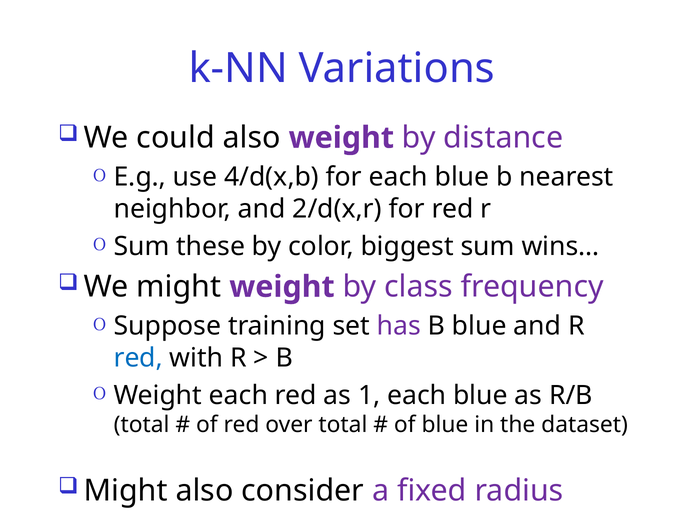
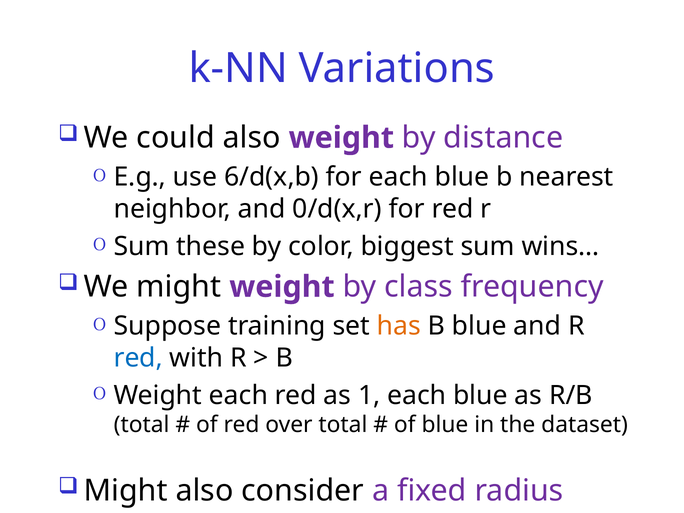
4/d(x,b: 4/d(x,b -> 6/d(x,b
2/d(x,r: 2/d(x,r -> 0/d(x,r
has colour: purple -> orange
